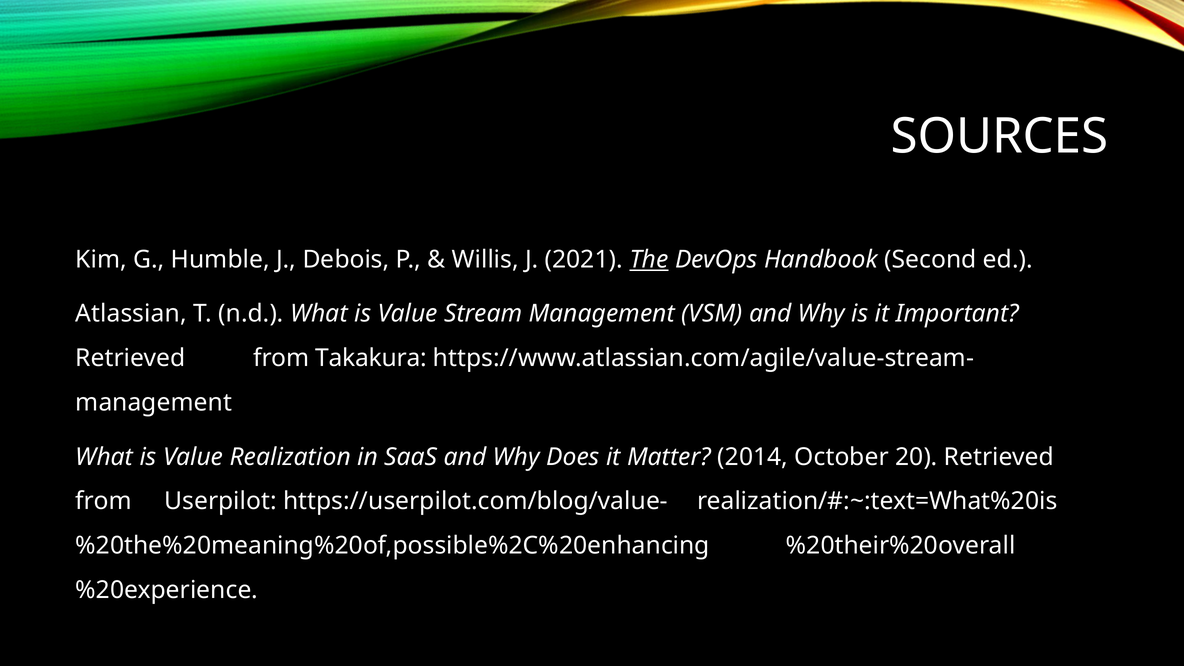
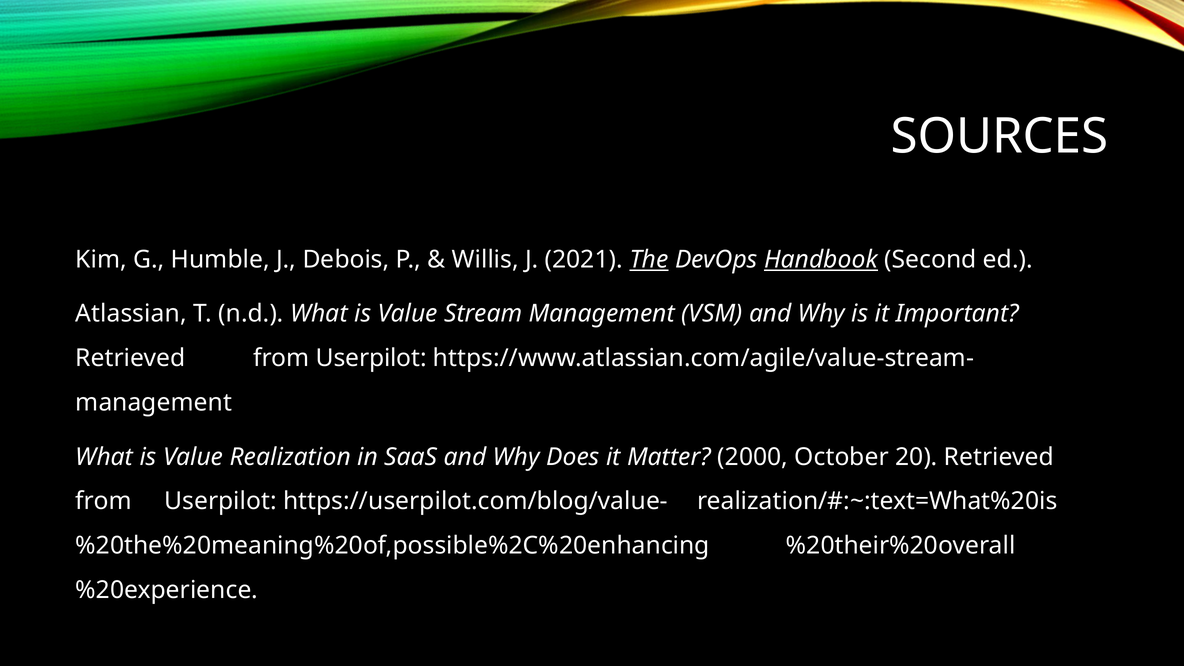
Handbook underline: none -> present
Takakura at (371, 358): Takakura -> Userpilot
2014: 2014 -> 2000
